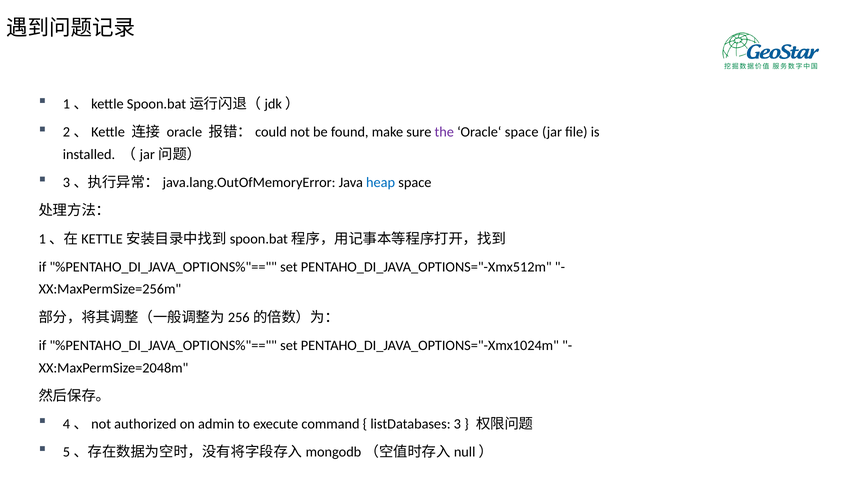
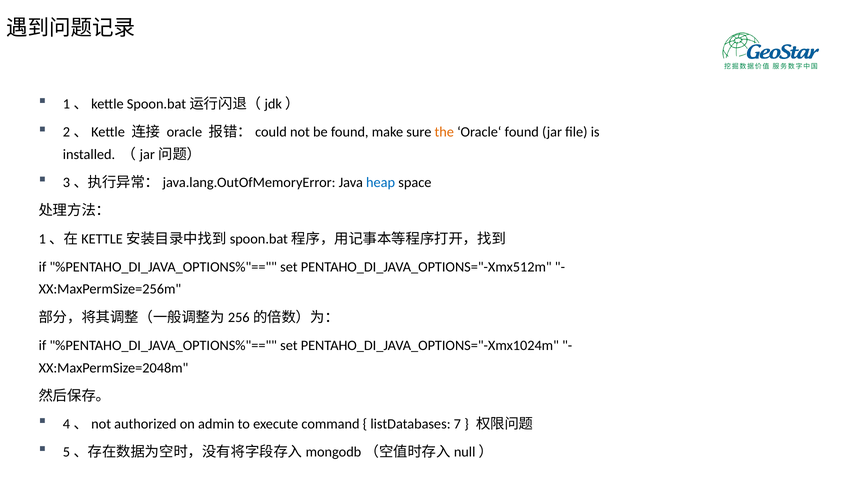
the colour: purple -> orange
Oracle‘ space: space -> found
3: 3 -> 7
